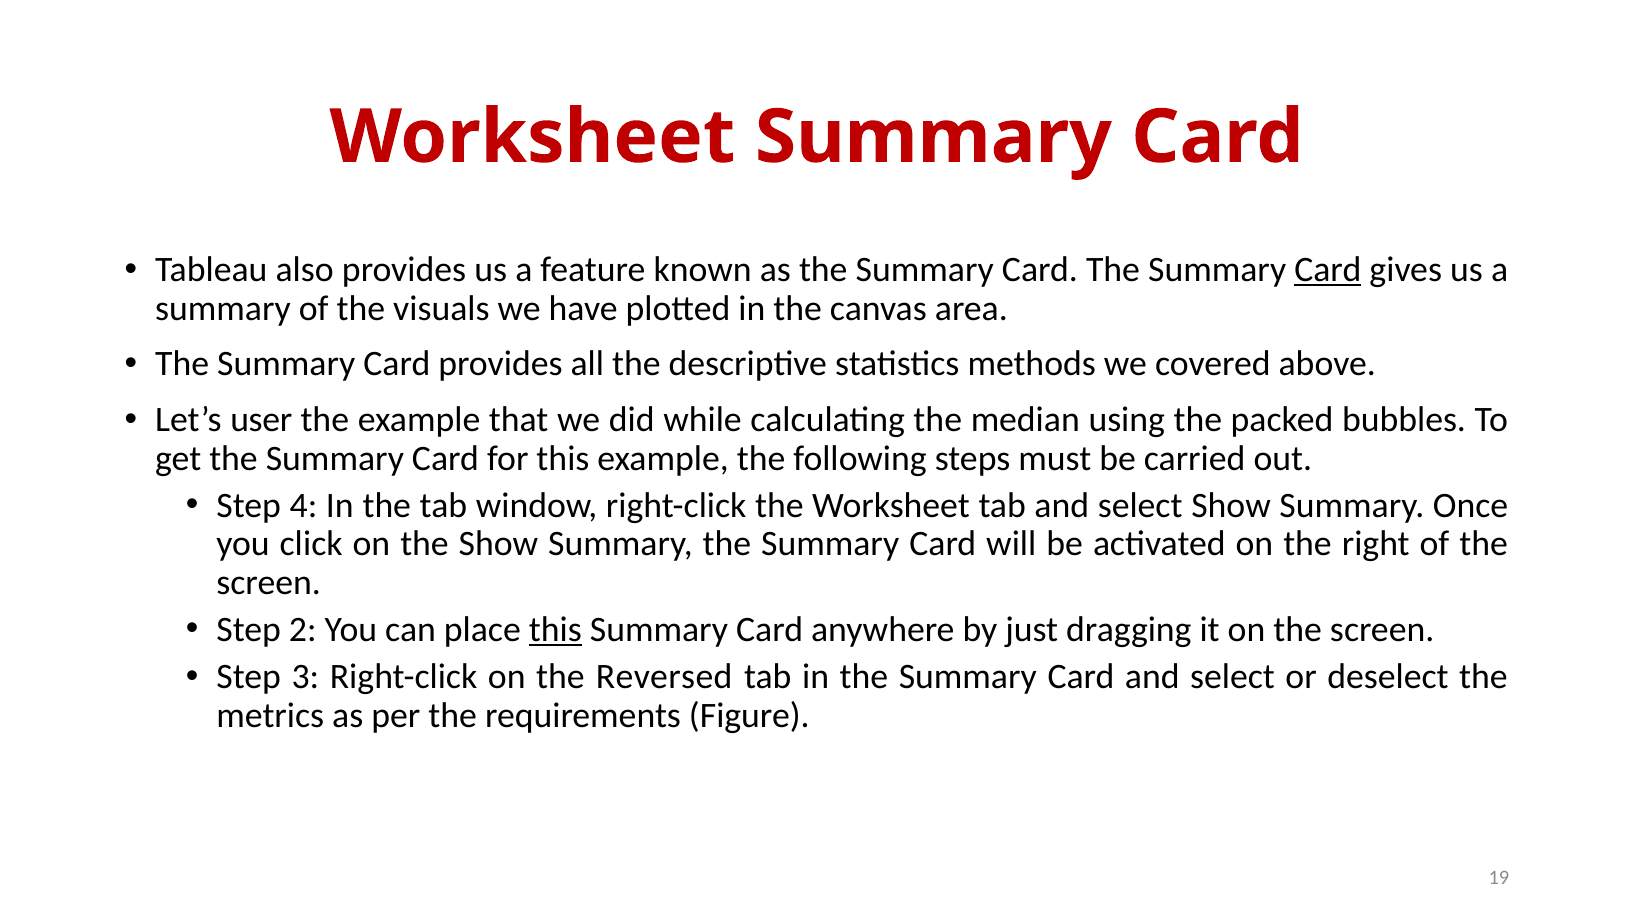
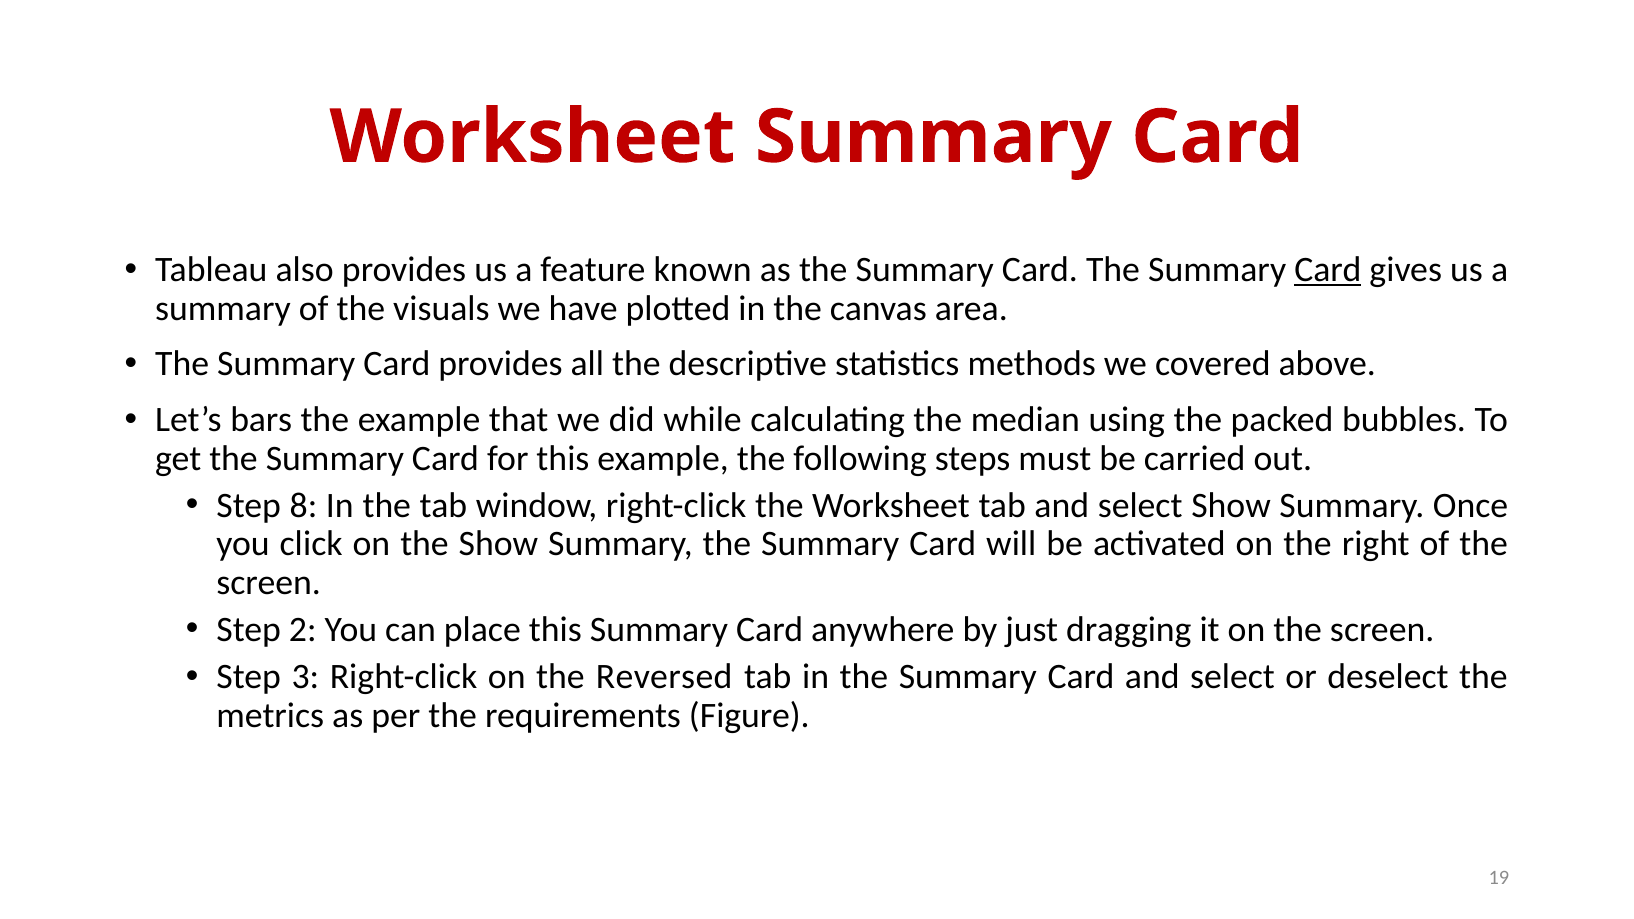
user: user -> bars
4: 4 -> 8
this at (555, 630) underline: present -> none
